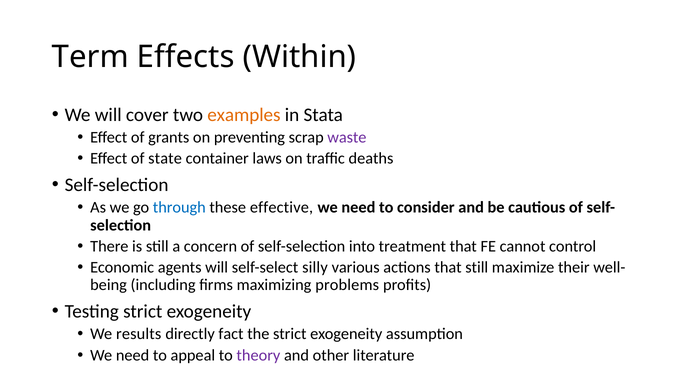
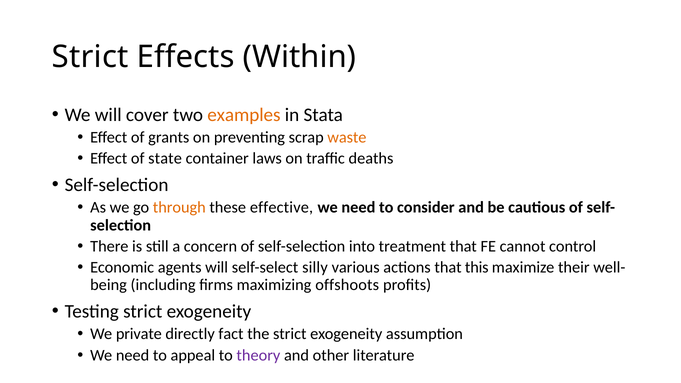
Term at (90, 57): Term -> Strict
waste colour: purple -> orange
through colour: blue -> orange
that still: still -> this
problems: problems -> offshoots
results: results -> private
